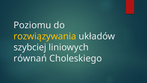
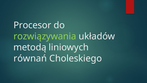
Poziomu: Poziomu -> Procesor
rozwiązywania colour: yellow -> light green
szybciej: szybciej -> metodą
